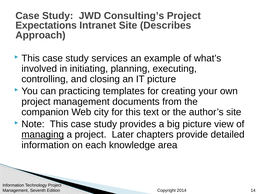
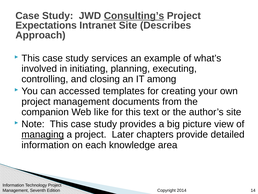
Consulting’s underline: none -> present
IT picture: picture -> among
practicing: practicing -> accessed
city: city -> like
